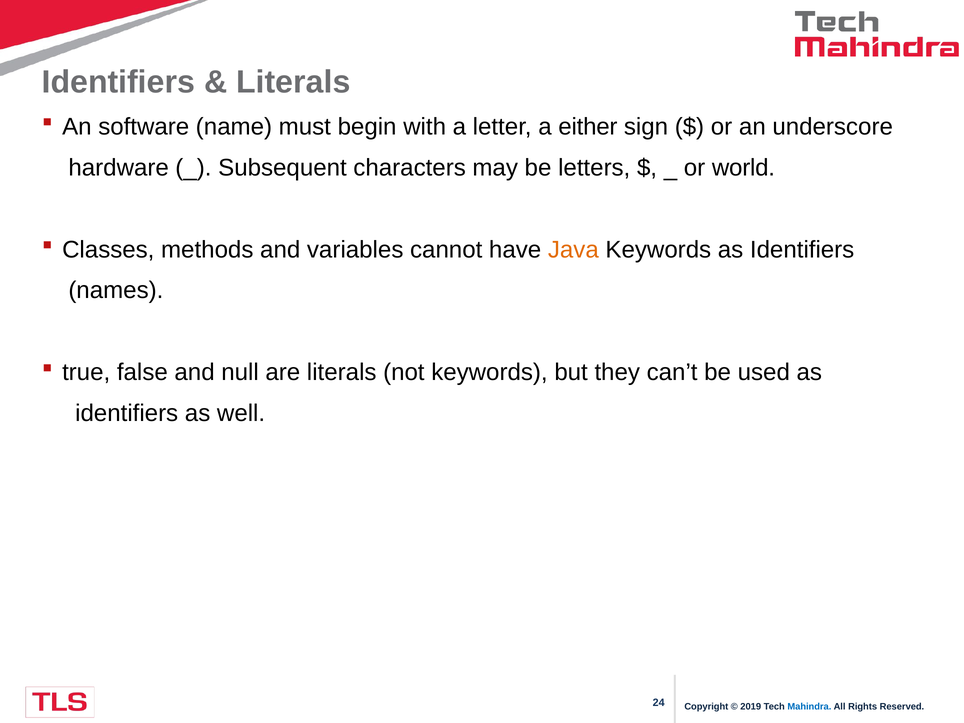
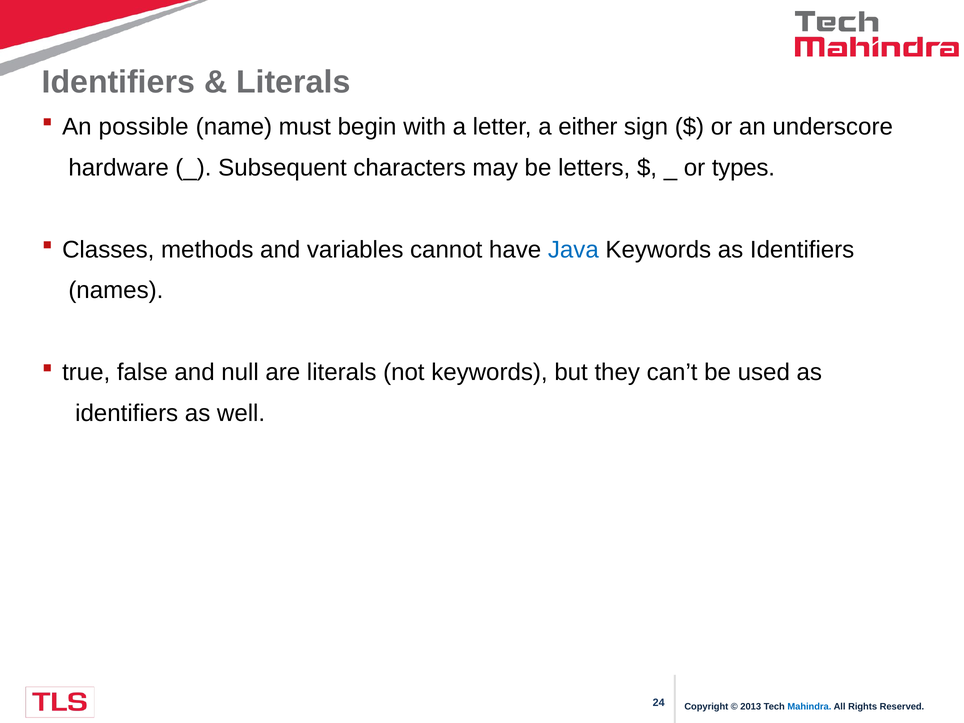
software: software -> possible
world: world -> types
Java colour: orange -> blue
2019: 2019 -> 2013
